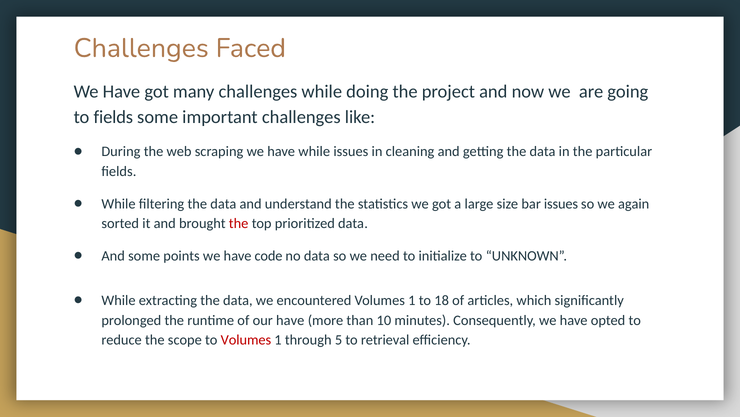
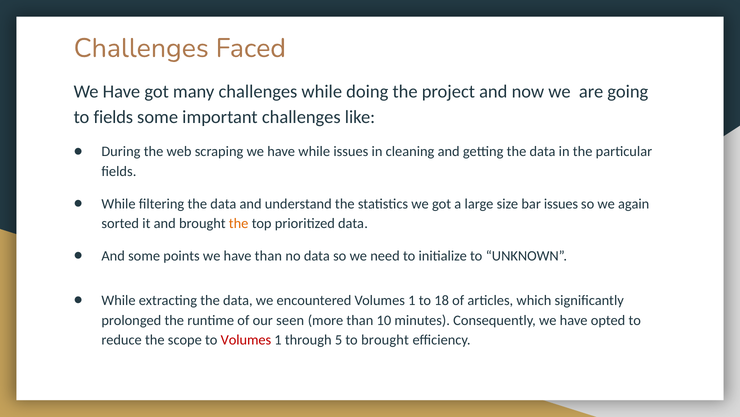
the at (239, 223) colour: red -> orange
have code: code -> than
our have: have -> seen
to retrieval: retrieval -> brought
